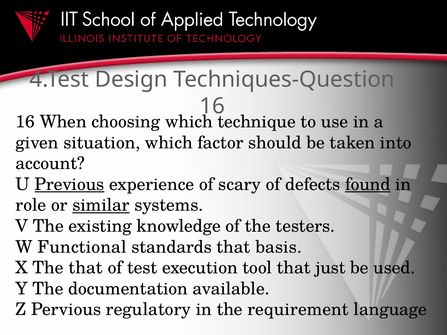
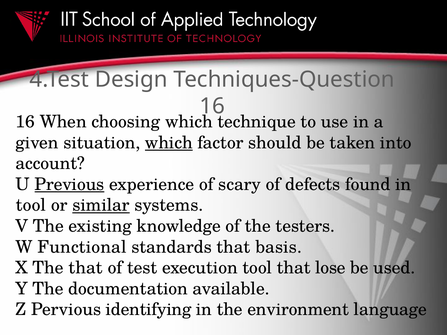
which at (169, 143) underline: none -> present
found underline: present -> none
role at (31, 205): role -> tool
just: just -> lose
regulatory: regulatory -> identifying
requirement: requirement -> environment
